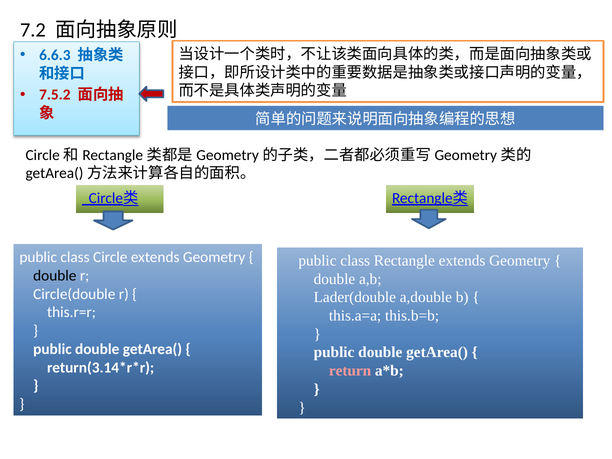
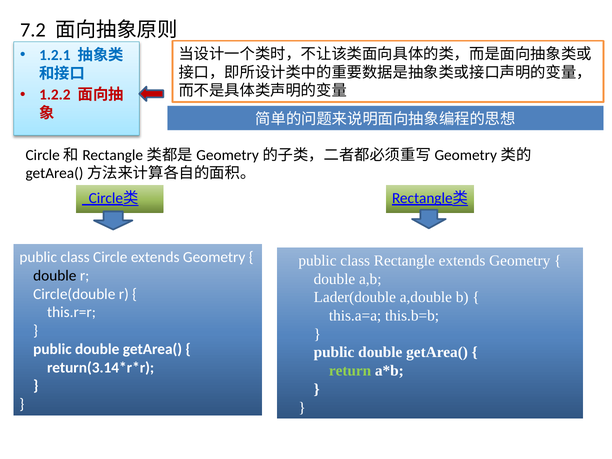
6.6.3: 6.6.3 -> 1.2.1
7.5.2: 7.5.2 -> 1.2.2
return colour: pink -> light green
